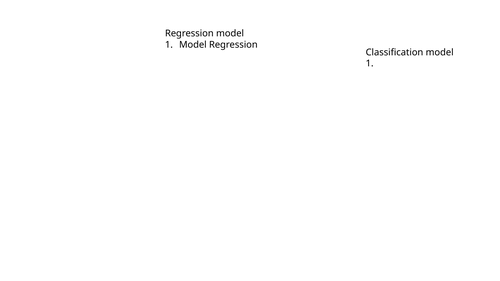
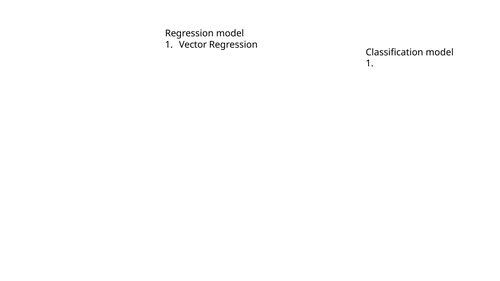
1 Model: Model -> Vector
